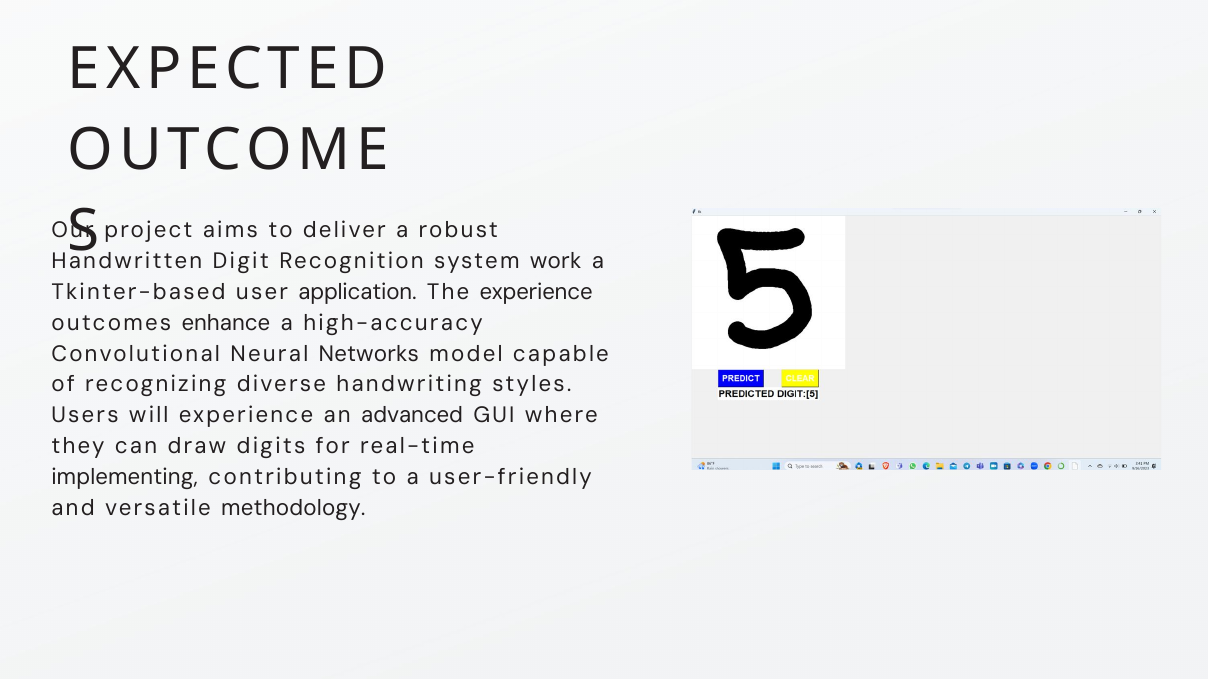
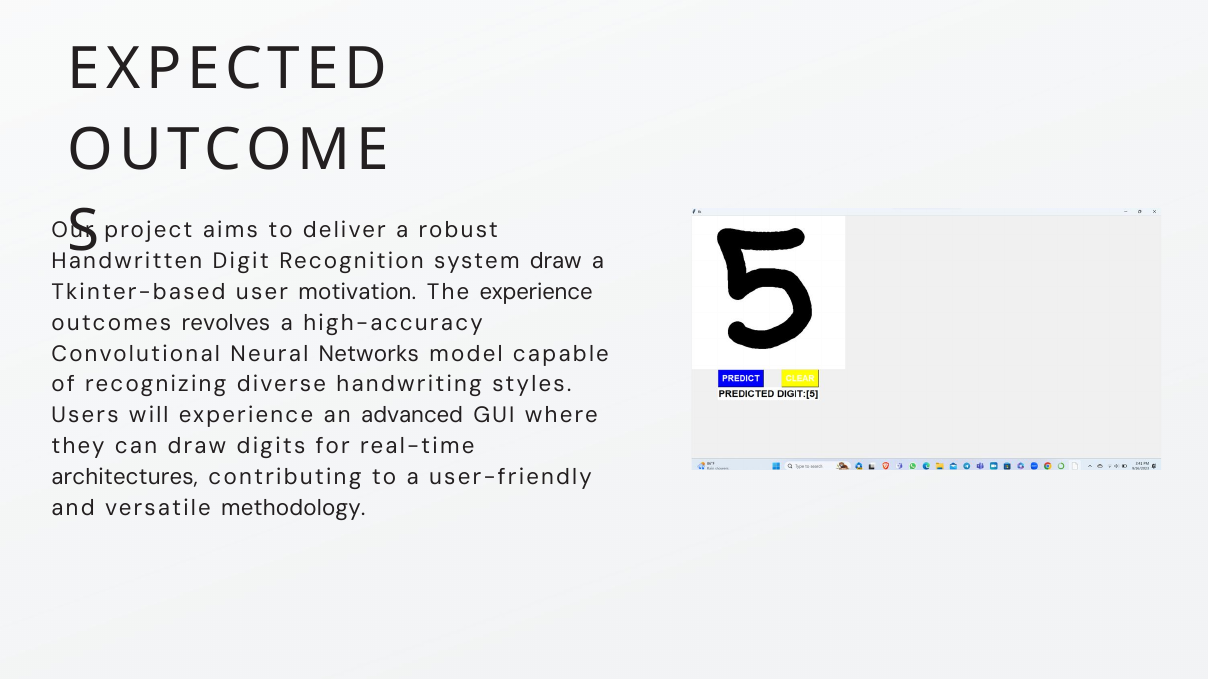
system work: work -> draw
application: application -> motivation
enhance: enhance -> revolves
implementing: implementing -> architectures
